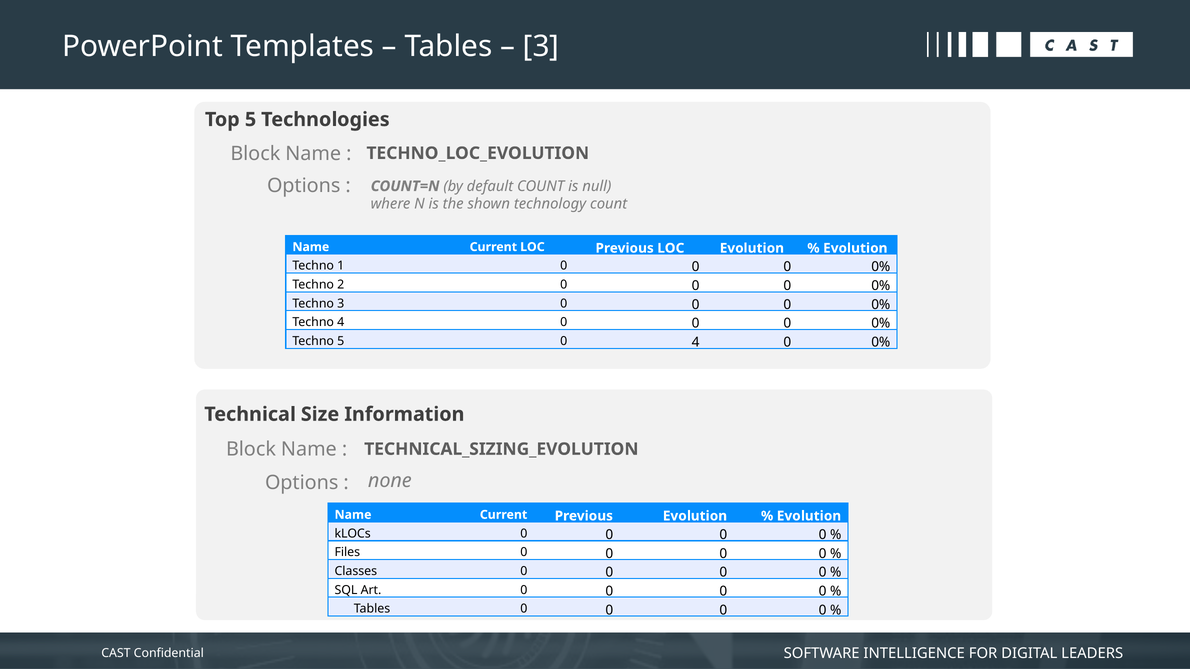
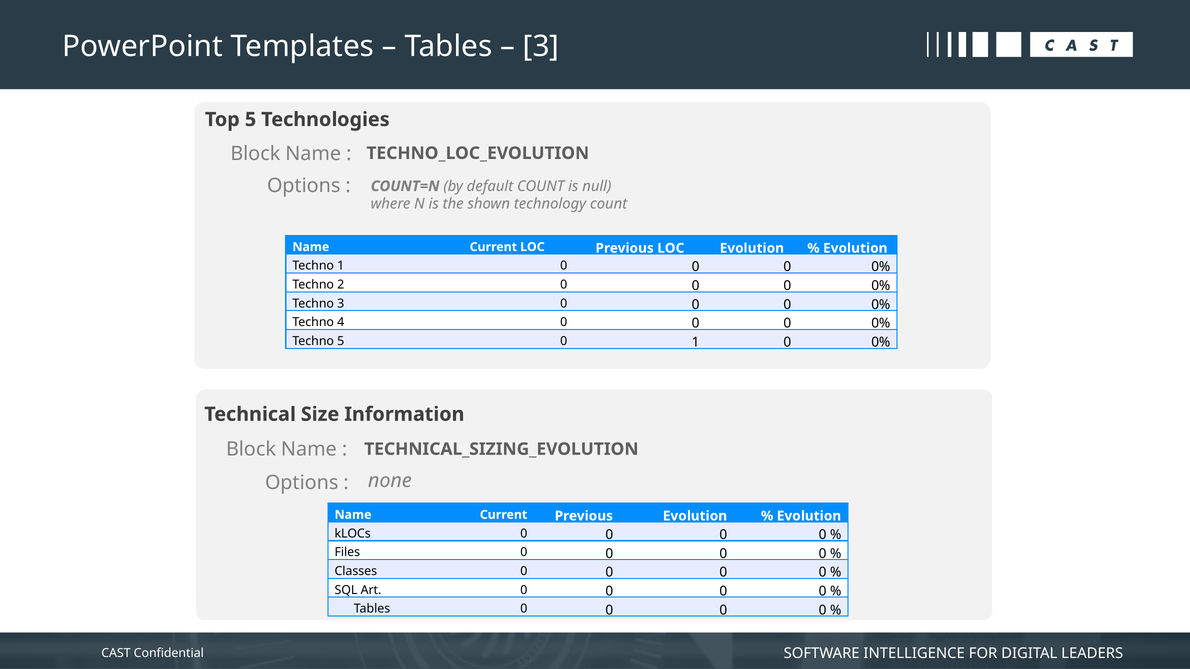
0 4: 4 -> 1
